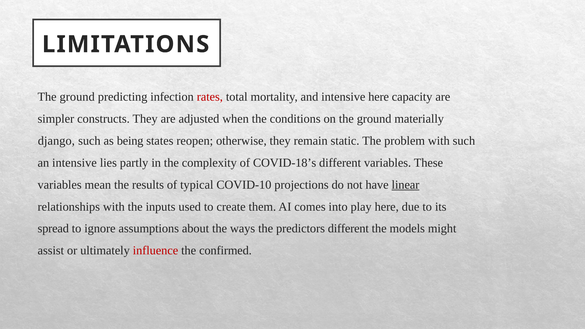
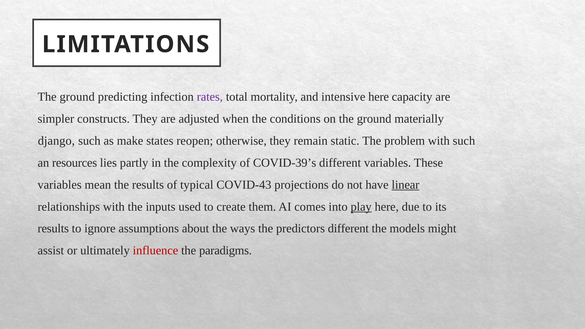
rates colour: red -> purple
being: being -> make
an intensive: intensive -> resources
COVID-18’s: COVID-18’s -> COVID-39’s
COVID-10: COVID-10 -> COVID-43
play underline: none -> present
spread at (53, 229): spread -> results
confirmed: confirmed -> paradigms
